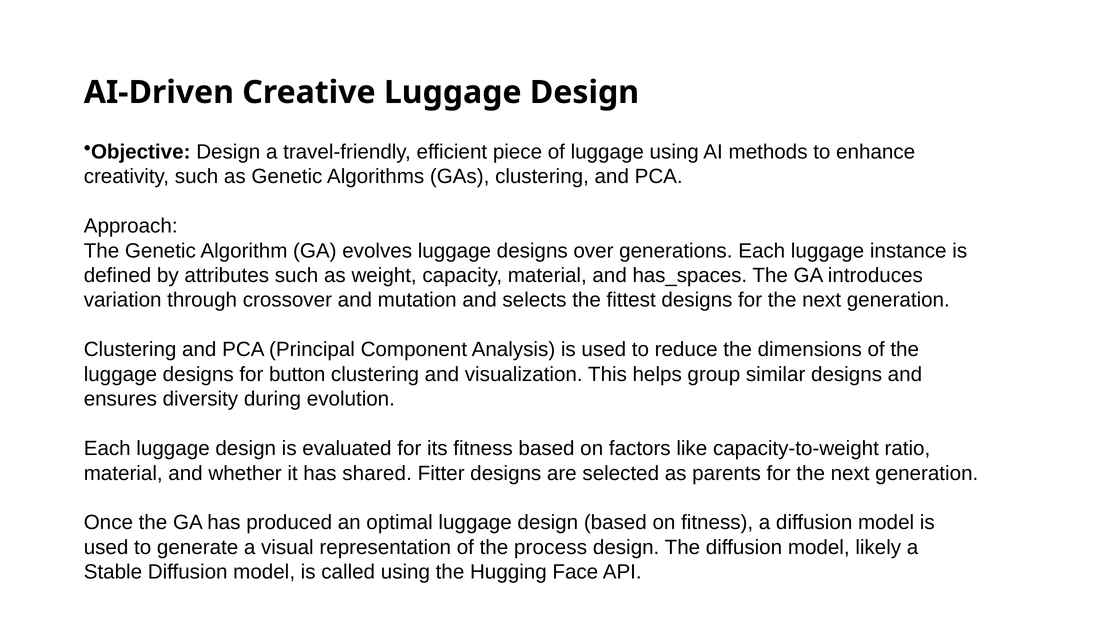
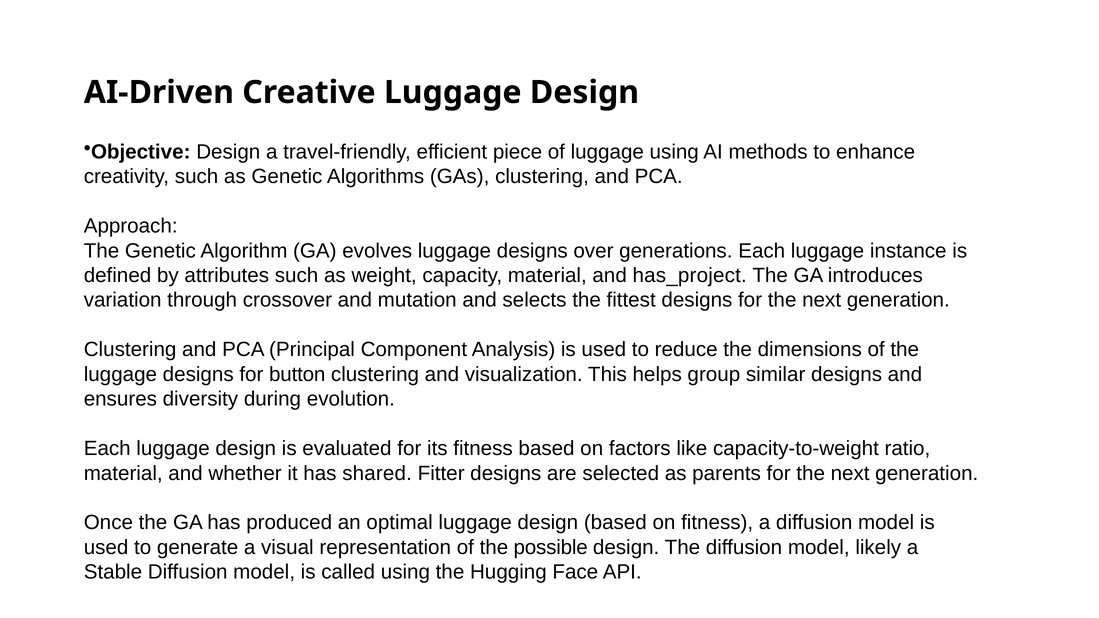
has_spaces: has_spaces -> has_project
process: process -> possible
